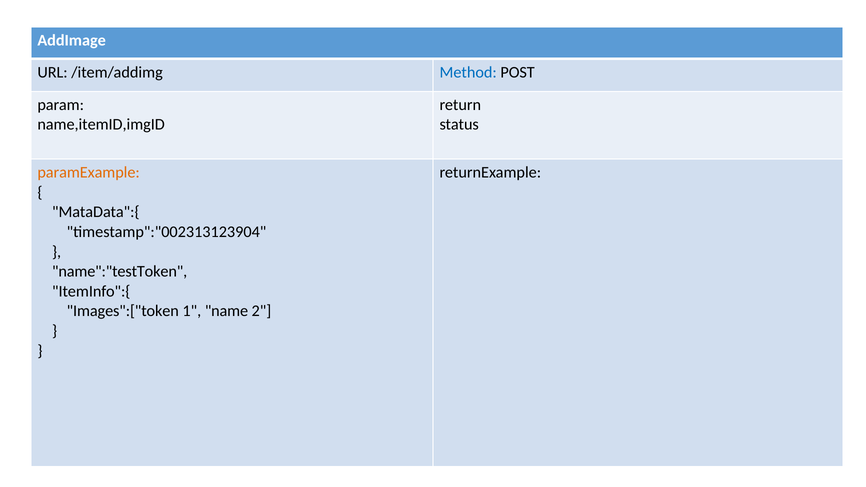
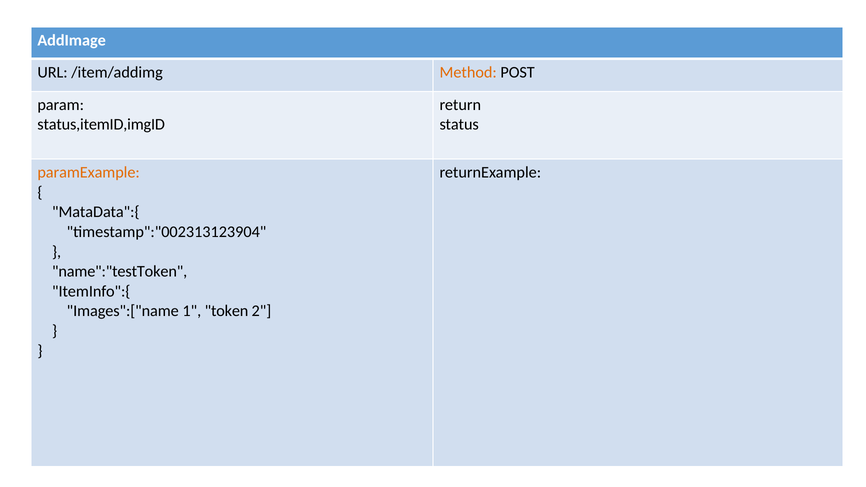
Method colour: blue -> orange
name,itemID,imgID: name,itemID,imgID -> status,itemID,imgID
Images":["token: Images":["token -> Images":["name
name: name -> token
